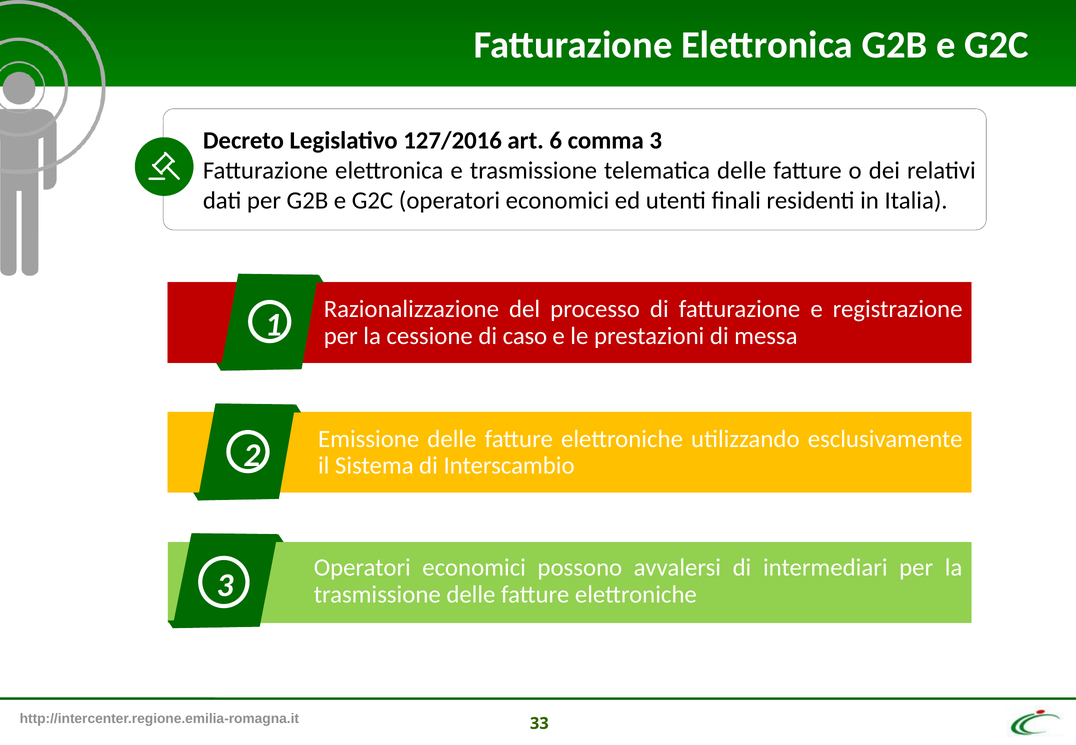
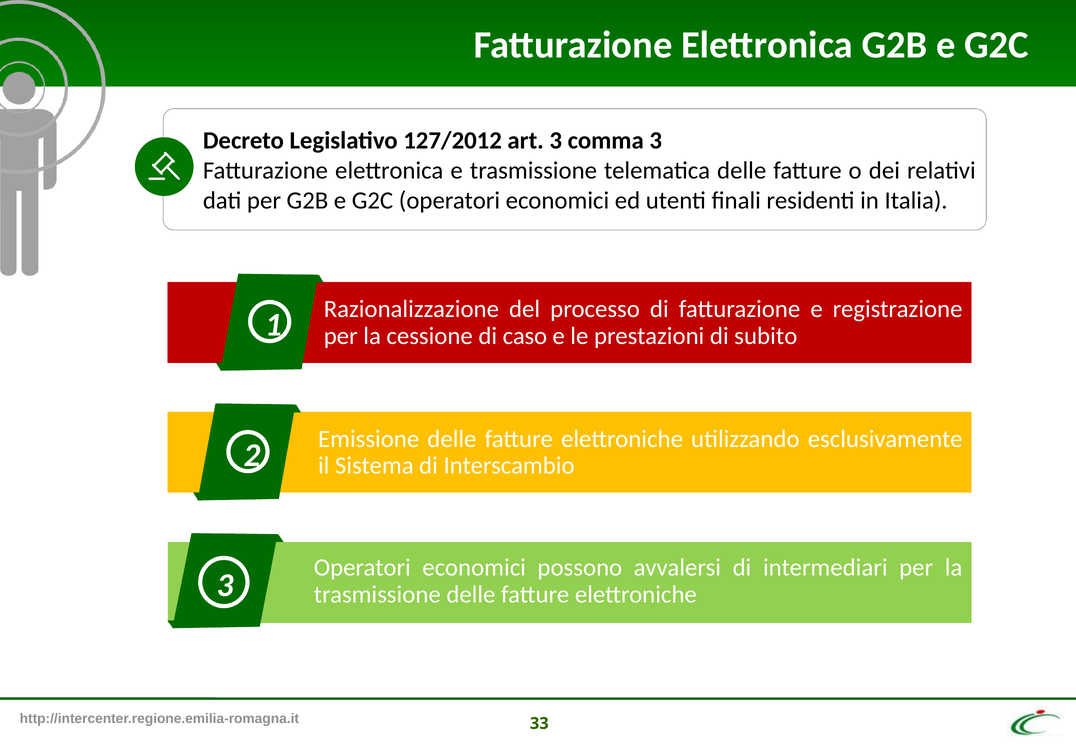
127/2016: 127/2016 -> 127/2012
art 6: 6 -> 3
messa: messa -> subito
